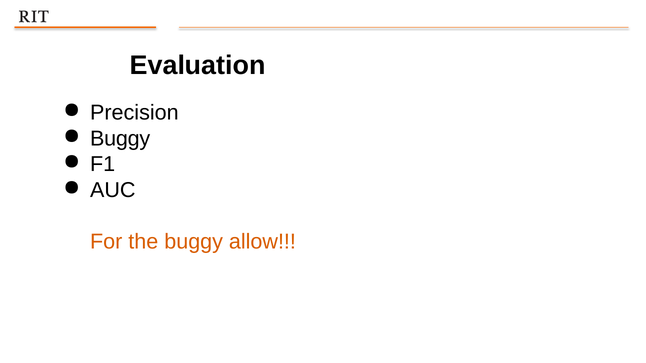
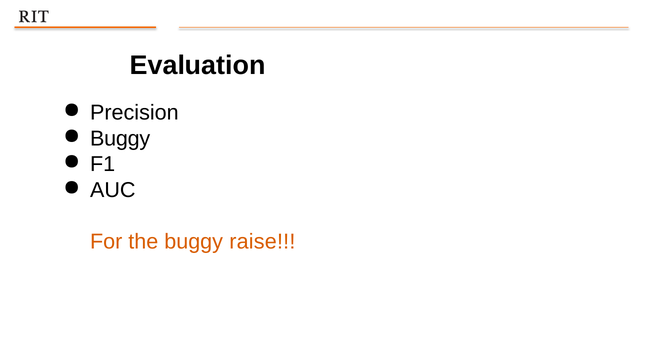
allow: allow -> raise
